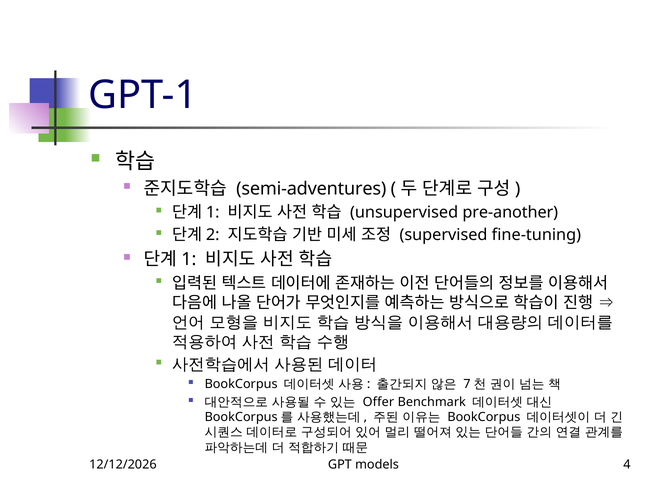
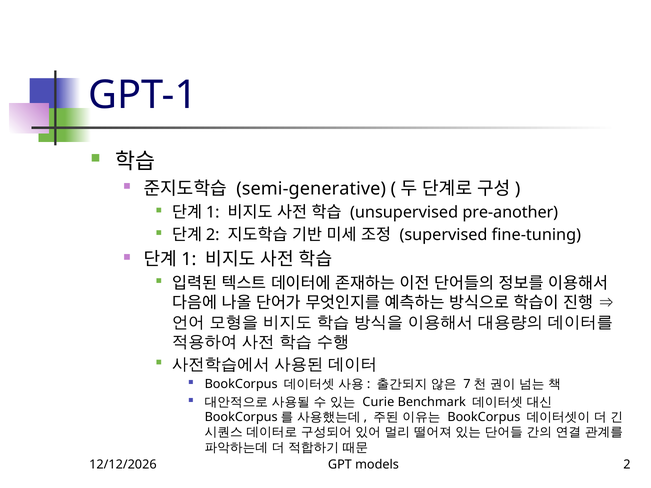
semi-adventures: semi-adventures -> semi-generative
Offer: Offer -> Curie
4: 4 -> 2
